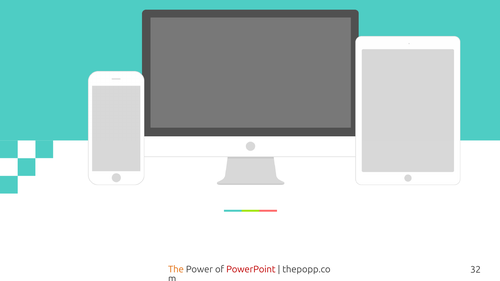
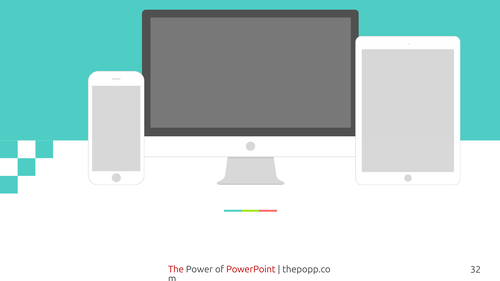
The colour: orange -> red
